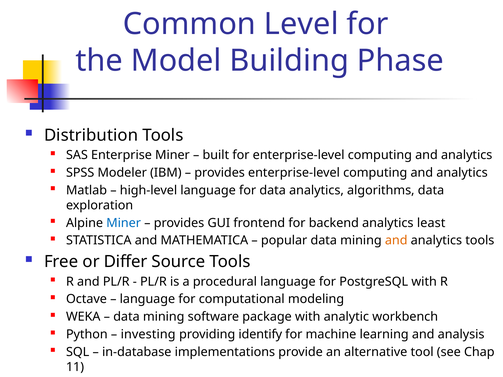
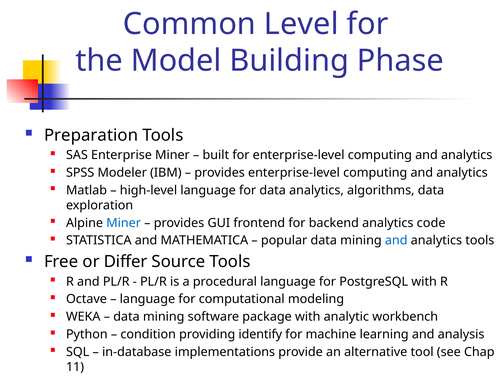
Distribution: Distribution -> Preparation
least: least -> code
and at (396, 241) colour: orange -> blue
investing: investing -> condition
